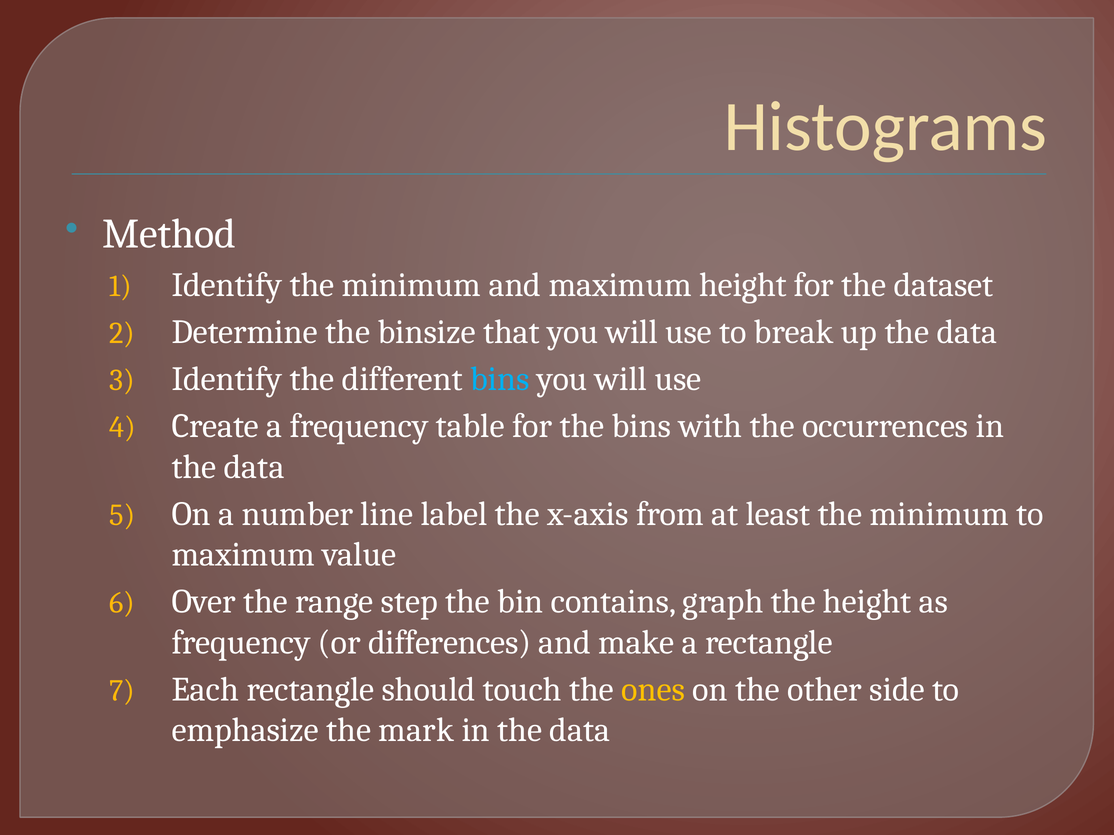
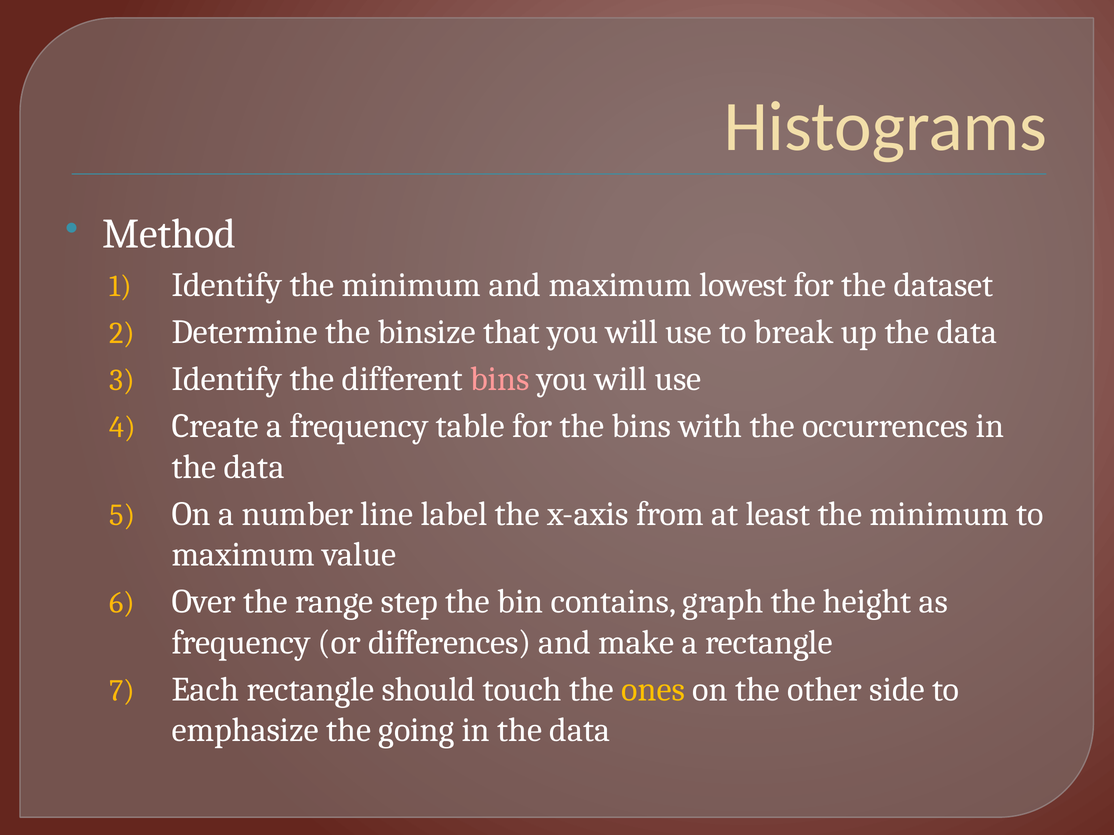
maximum height: height -> lowest
bins at (500, 379) colour: light blue -> pink
mark: mark -> going
